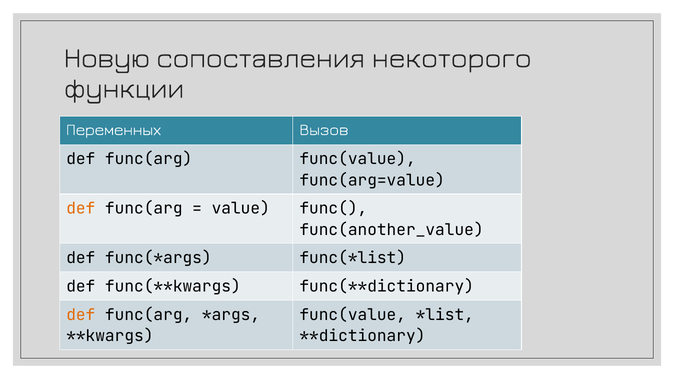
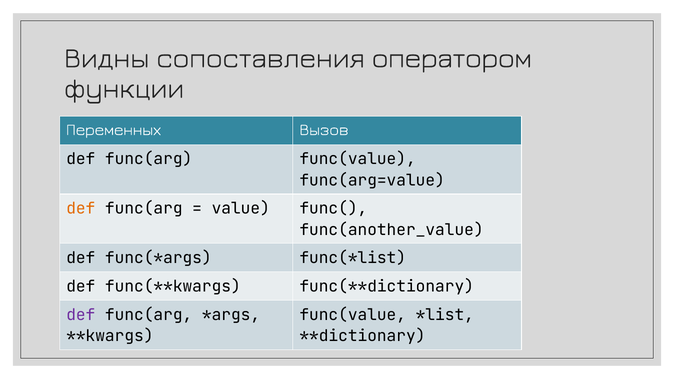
Новую: Новую -> Видны
некоторого: некоторого -> оператором
def at (81, 315) colour: orange -> purple
